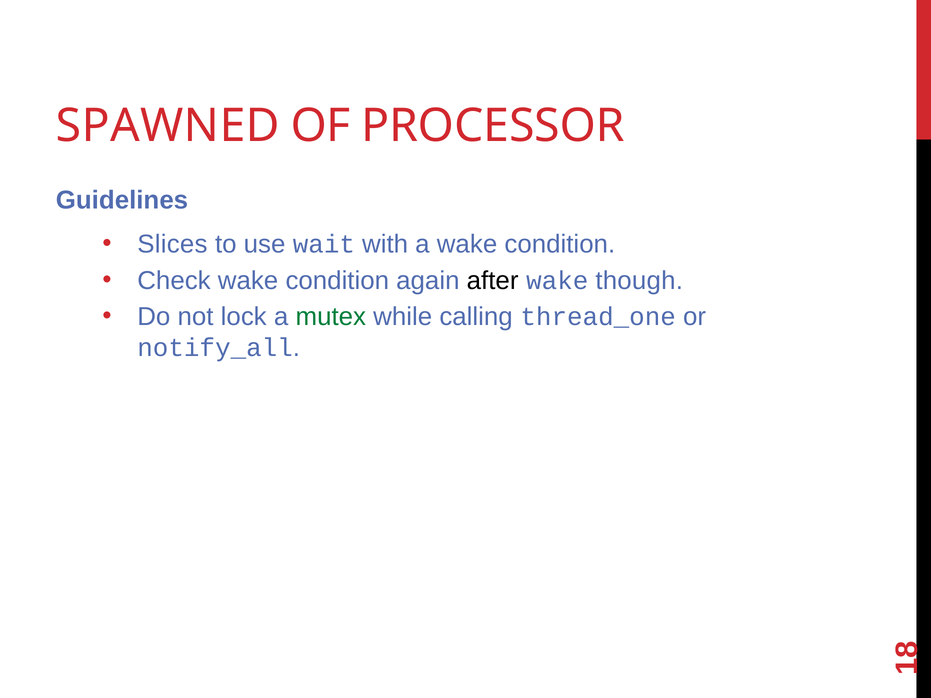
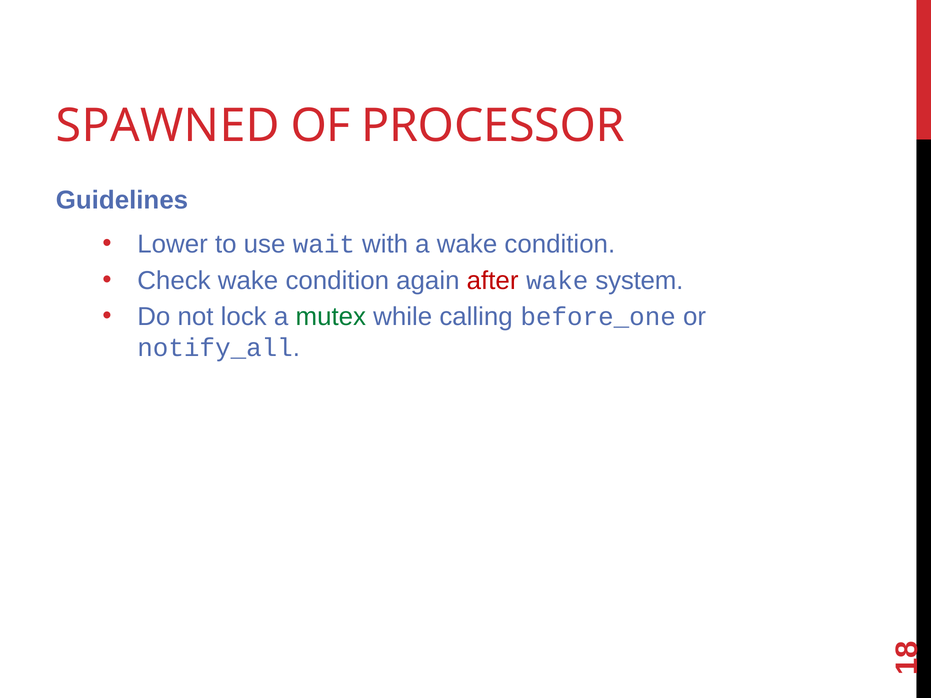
Slices: Slices -> Lower
after colour: black -> red
though: though -> system
thread_one: thread_one -> before_one
